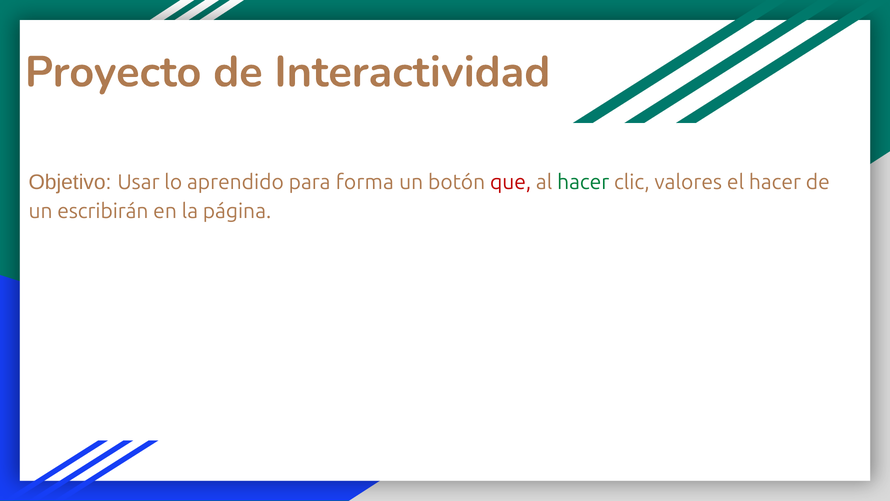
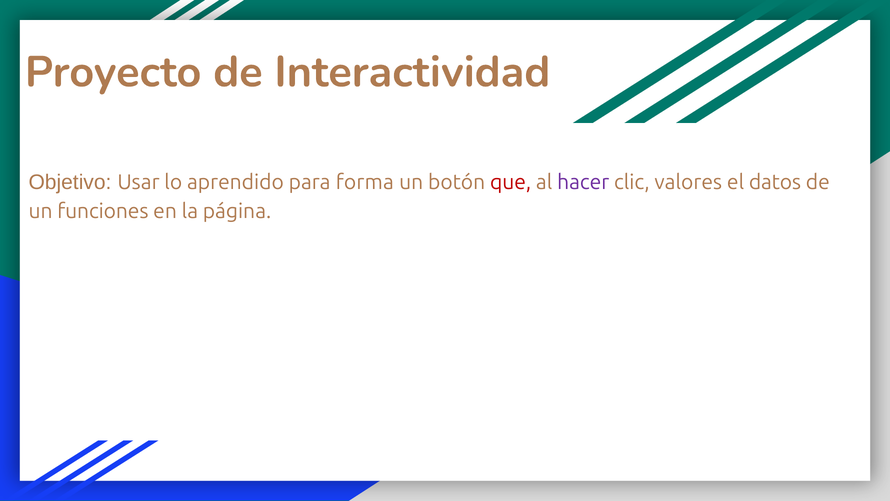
hacer at (583, 182) colour: green -> purple
el hacer: hacer -> datos
escribirán: escribirán -> funciones
